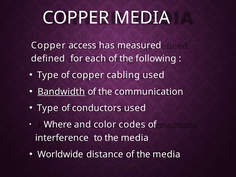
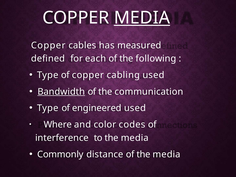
MEDIA at (142, 18) underline: none -> present
access: access -> cables
conductors: conductors -> engineered
Worldwide: Worldwide -> Commonly
